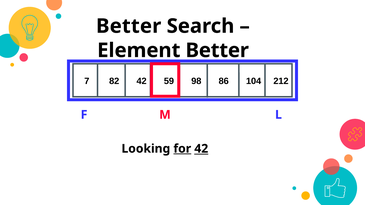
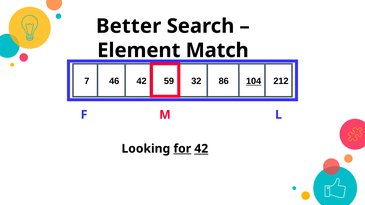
Element Better: Better -> Match
82: 82 -> 46
98: 98 -> 32
104 underline: none -> present
